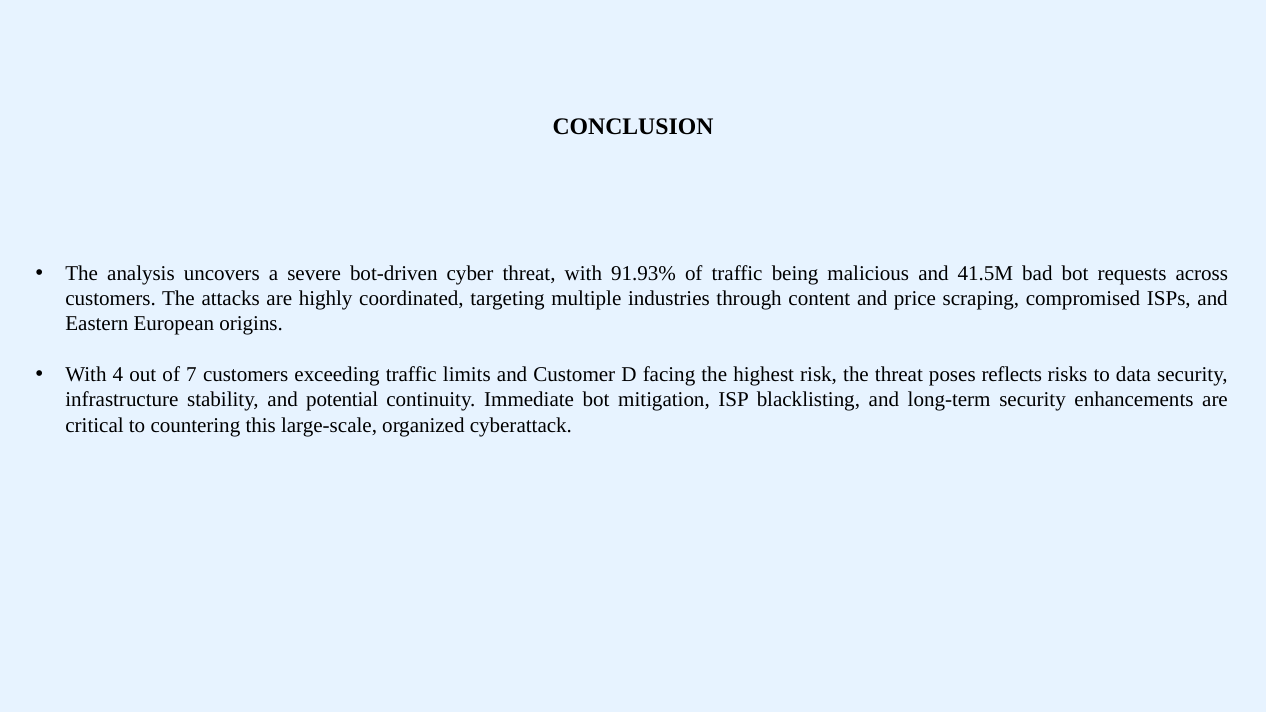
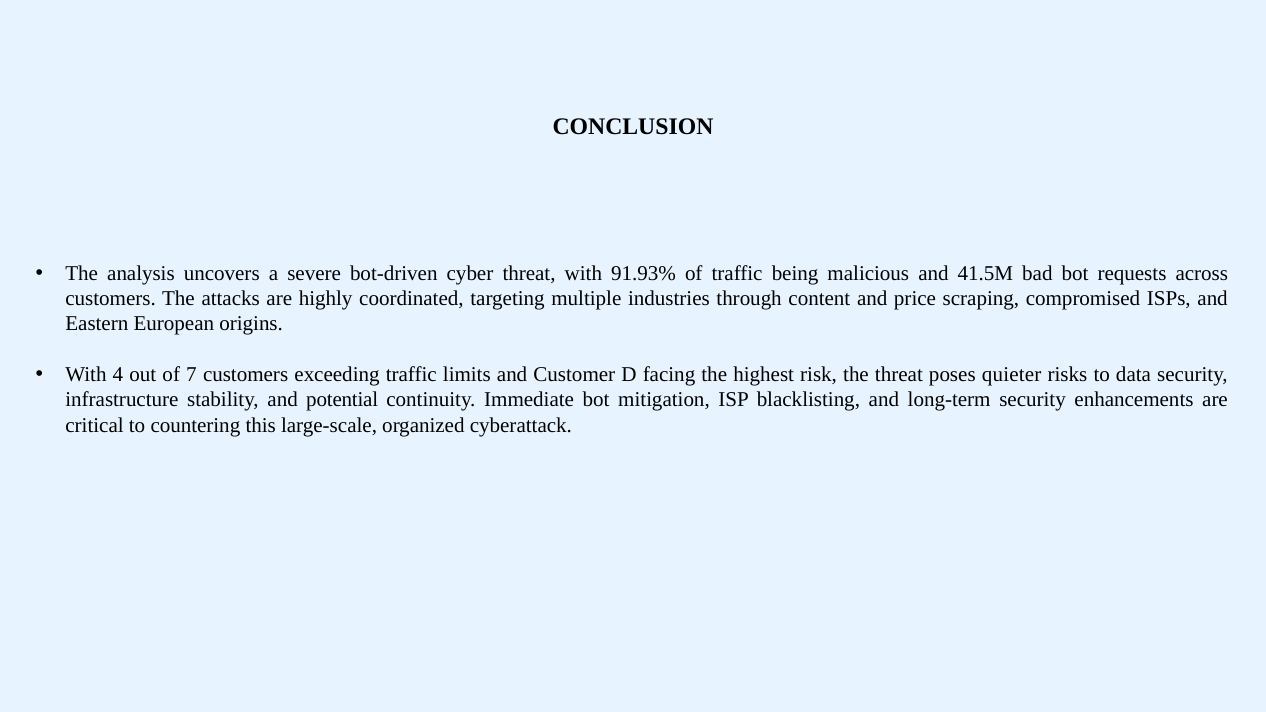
reflects: reflects -> quieter
